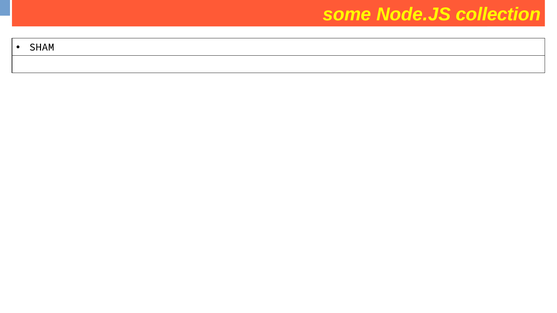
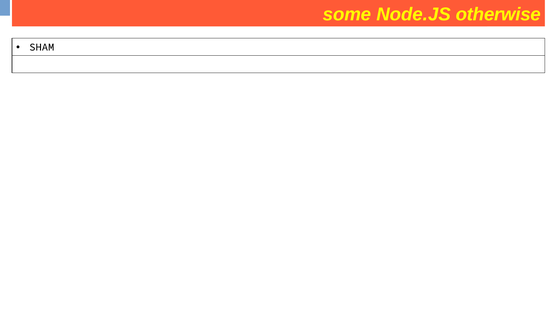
collection at (498, 14): collection -> otherwise
